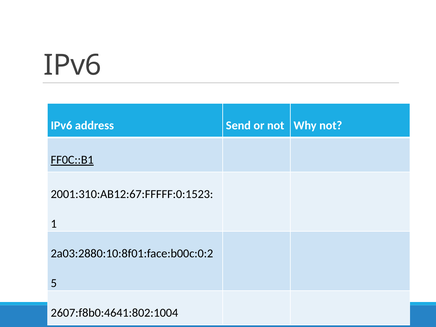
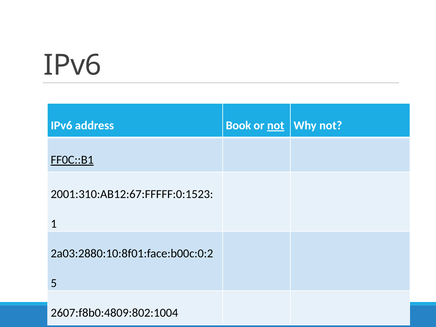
Send: Send -> Book
not at (276, 126) underline: none -> present
2607:f8b0:4641:802:1004: 2607:f8b0:4641:802:1004 -> 2607:f8b0:4809:802:1004
